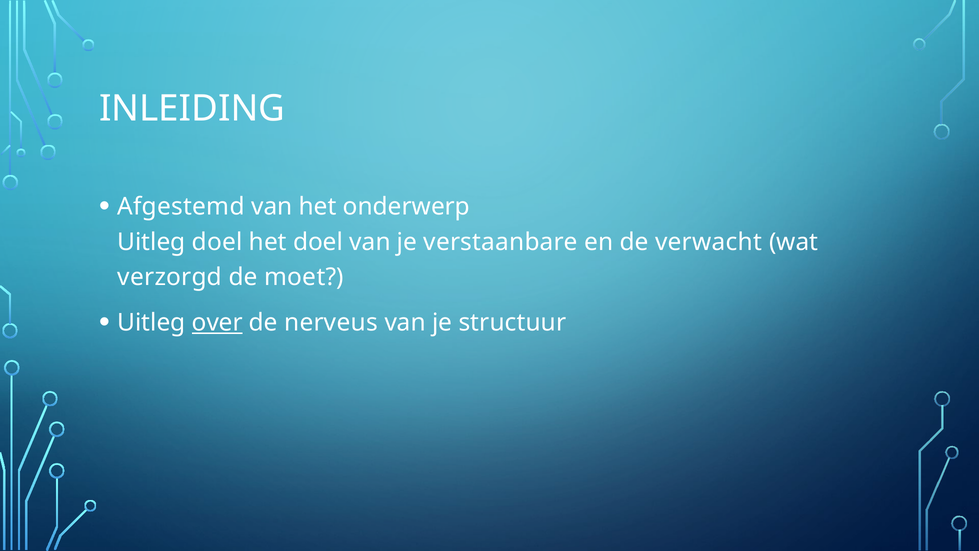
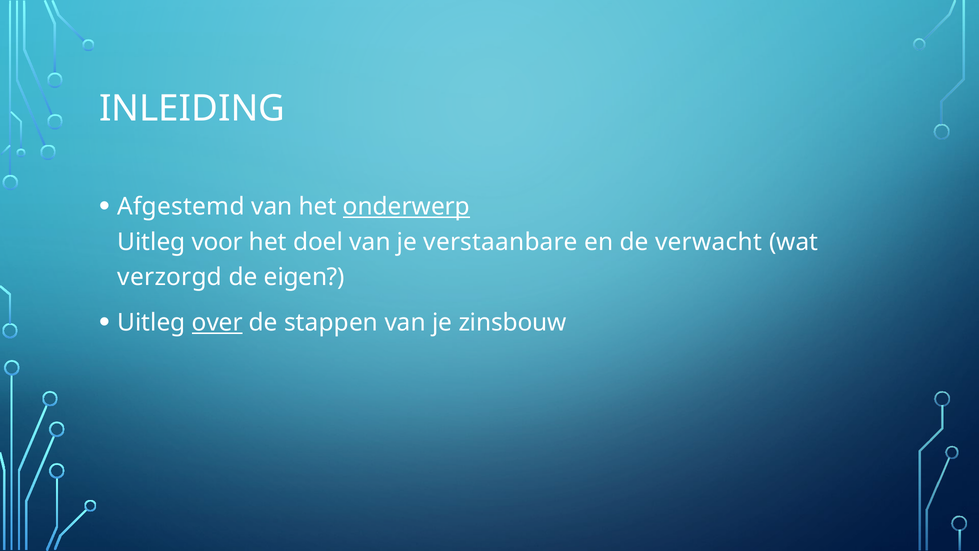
onderwerp underline: none -> present
Uitleg doel: doel -> voor
moet: moet -> eigen
nerveus: nerveus -> stappen
structuur: structuur -> zinsbouw
